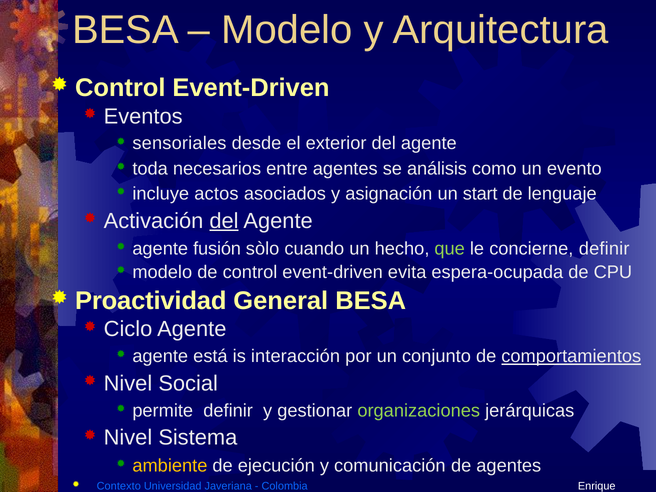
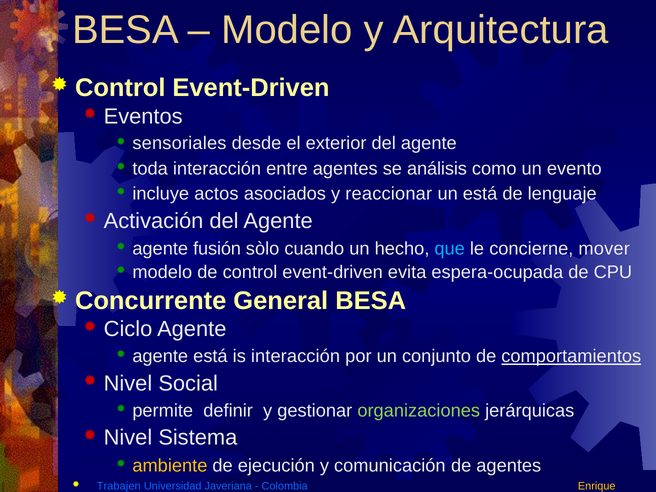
toda necesarios: necesarios -> interacción
asignación: asignación -> reaccionar
un start: start -> está
del at (224, 221) underline: present -> none
que colour: light green -> light blue
concierne definir: definir -> mover
Proactividad: Proactividad -> Concurrente
Contexto: Contexto -> Trabajen
Enrique colour: white -> yellow
